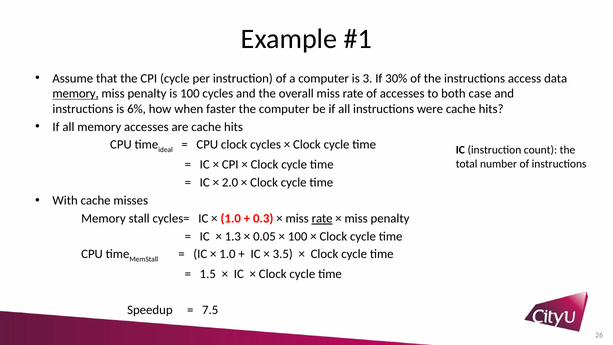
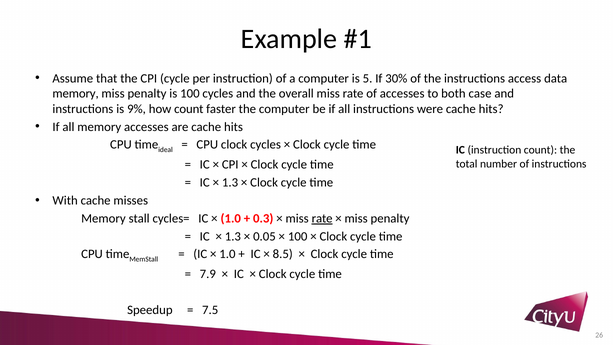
3: 3 -> 5
memory at (76, 94) underline: present -> none
6%: 6% -> 9%
how when: when -> count
2.0 at (230, 183): 2.0 -> 1.3
3.5: 3.5 -> 8.5
1.5: 1.5 -> 7.9
